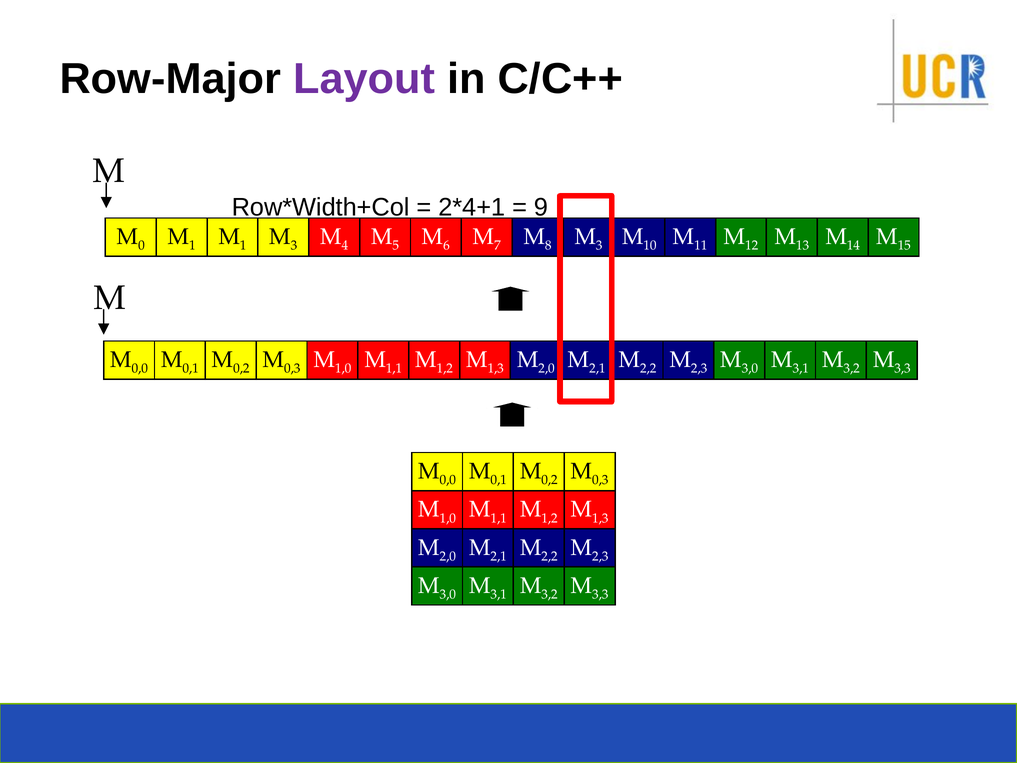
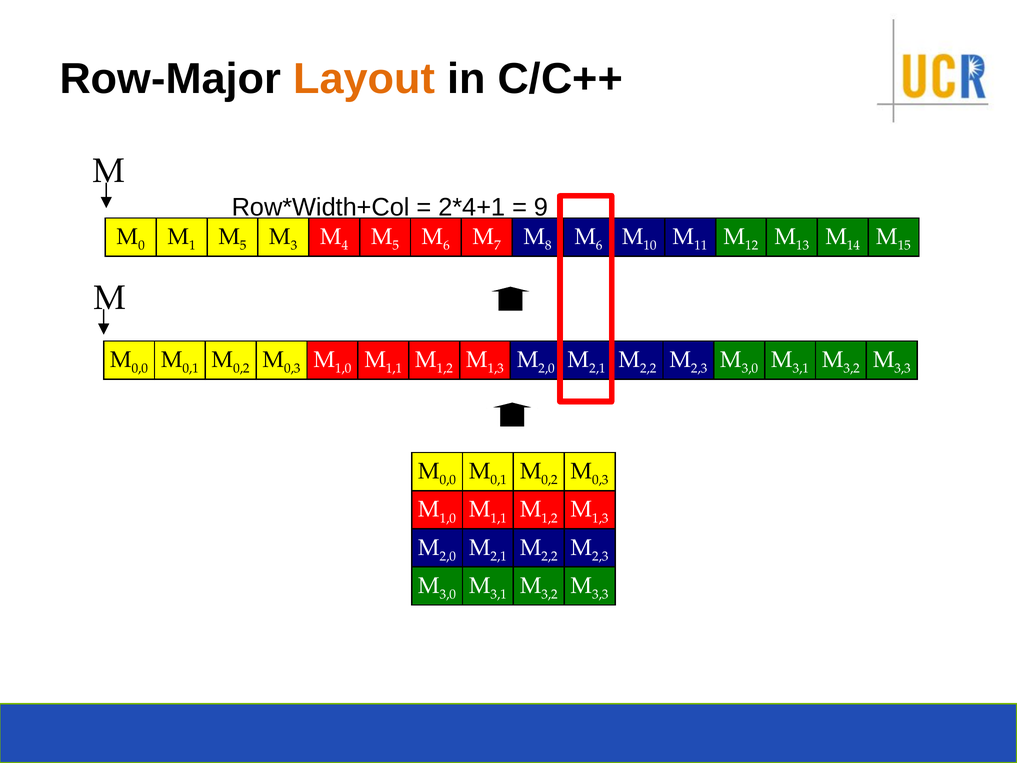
Layout colour: purple -> orange
1 at (243, 246): 1 -> 5
3 at (599, 246): 3 -> 6
